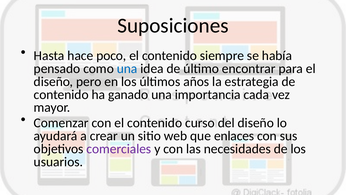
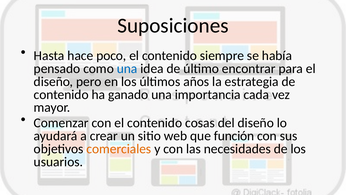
curso: curso -> cosas
enlaces: enlaces -> función
comerciales colour: purple -> orange
